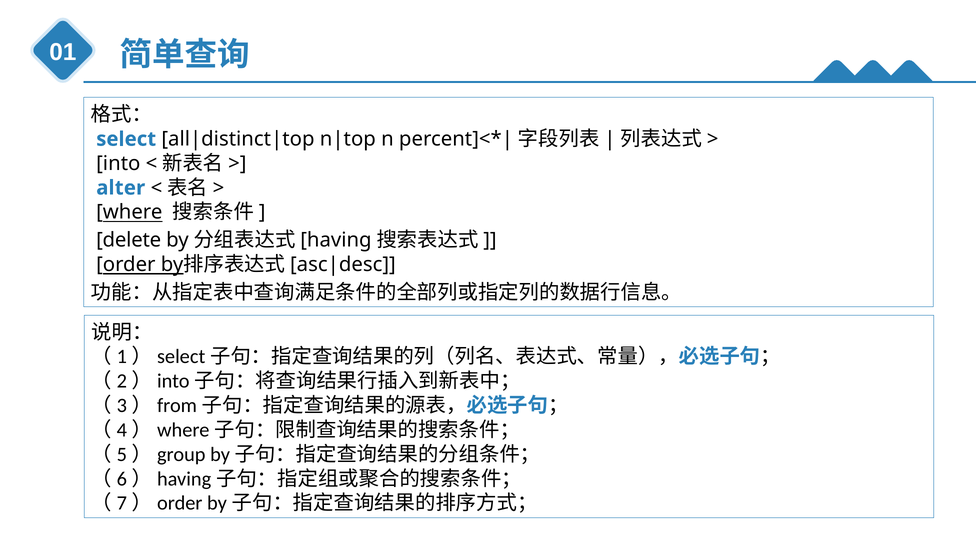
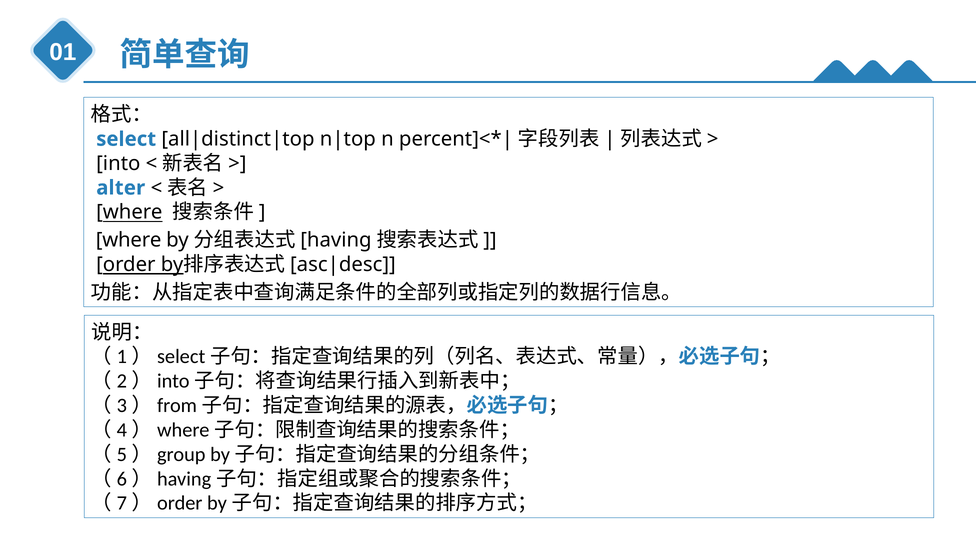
delete at (129, 240): delete -> where
